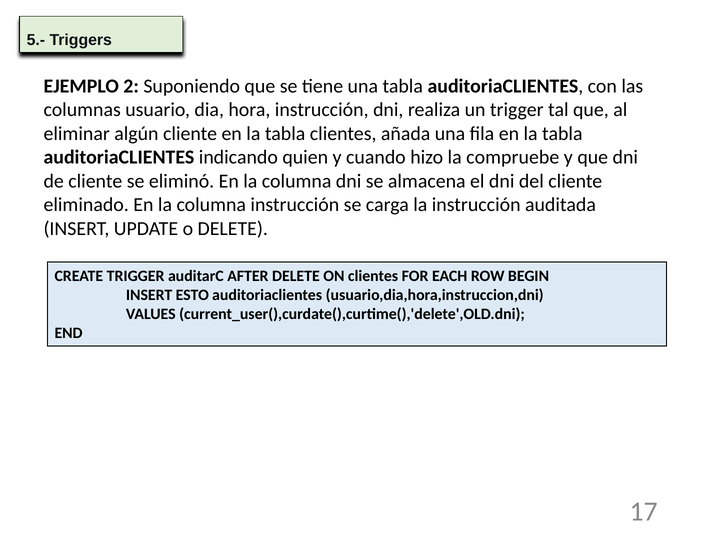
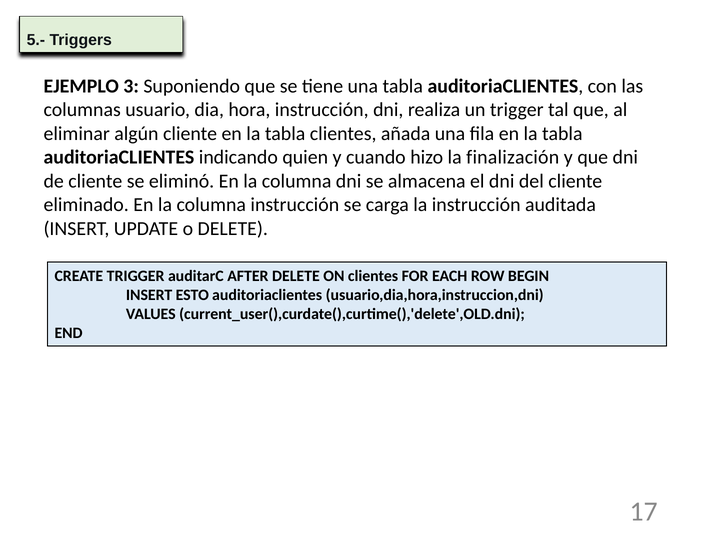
2: 2 -> 3
compruebe: compruebe -> finalización
